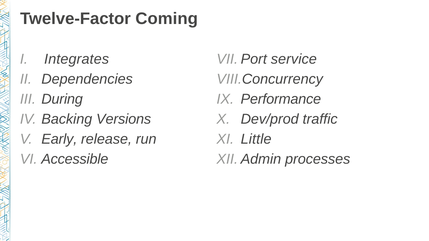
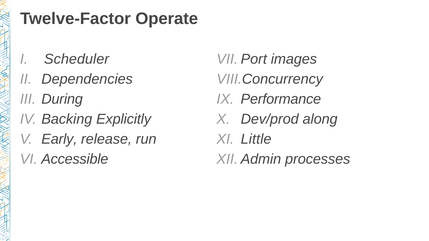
Coming: Coming -> Operate
Integrates: Integrates -> Scheduler
service: service -> images
Versions: Versions -> Explicitly
traffic: traffic -> along
